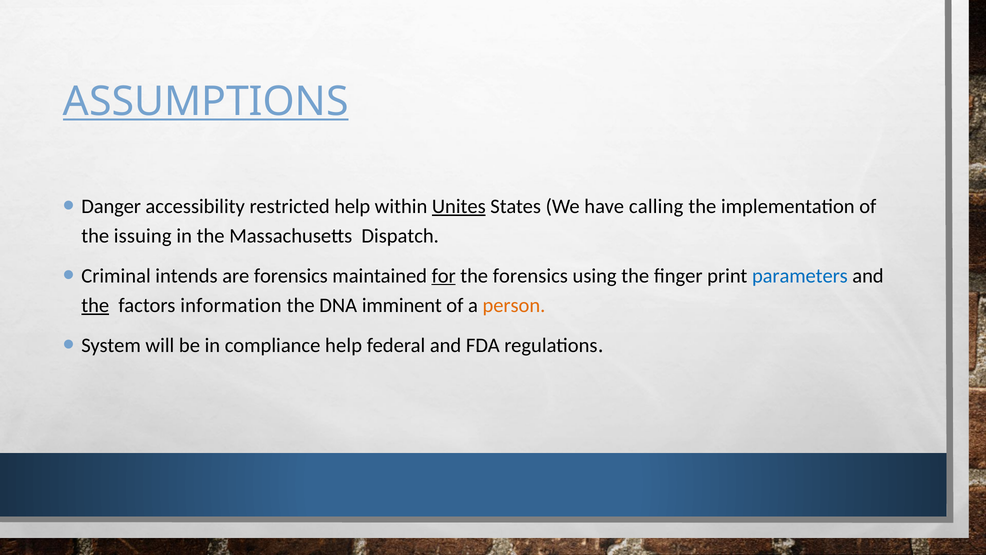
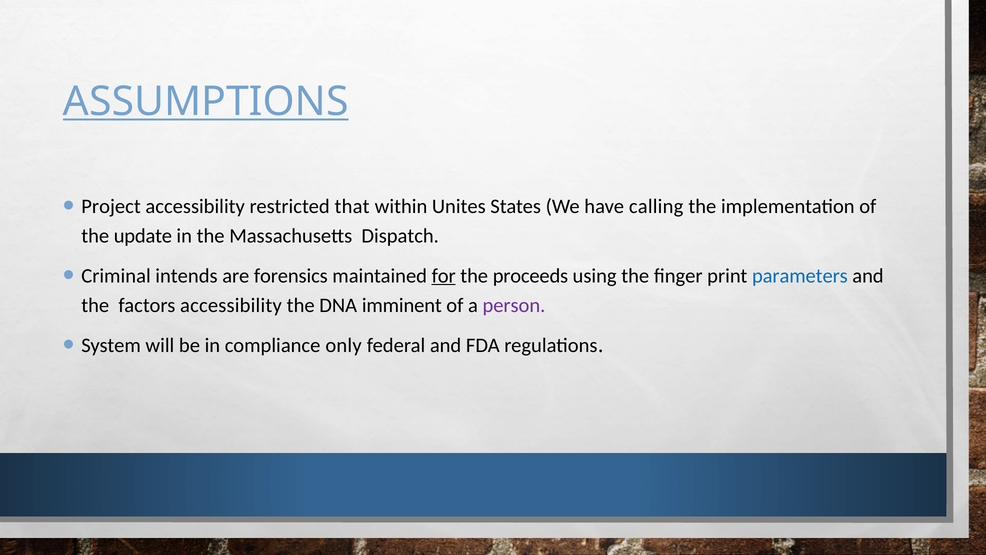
Danger: Danger -> Project
restricted help: help -> that
Unites underline: present -> none
issuing: issuing -> update
the forensics: forensics -> proceeds
the at (95, 305) underline: present -> none
factors information: information -> accessibility
person colour: orange -> purple
compliance help: help -> only
